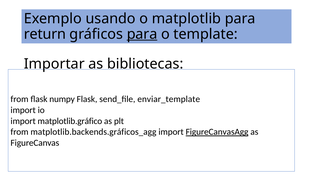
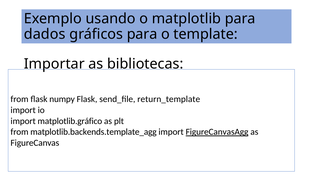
return: return -> dados
para at (142, 34) underline: present -> none
enviar_template: enviar_template -> return_template
matplotlib.backends.gráficos_agg: matplotlib.backends.gráficos_agg -> matplotlib.backends.template_agg
